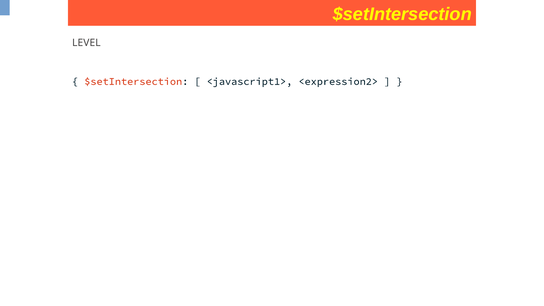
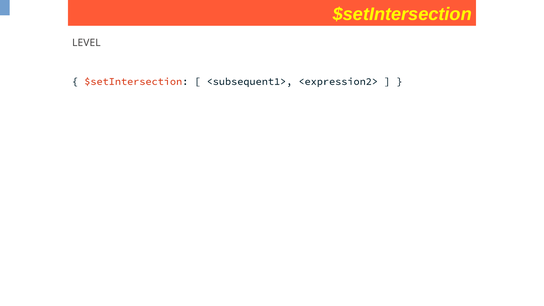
<javascript1>: <javascript1> -> <subsequent1>
